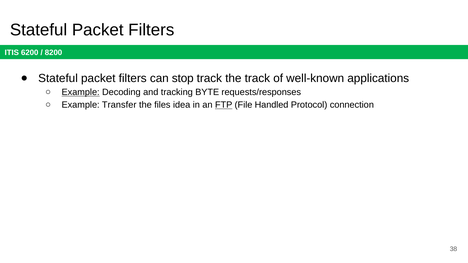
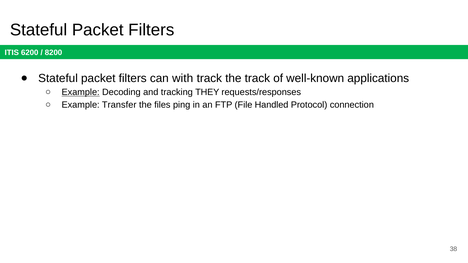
stop: stop -> with
BYTE: BYTE -> THEY
idea: idea -> ping
FTP underline: present -> none
